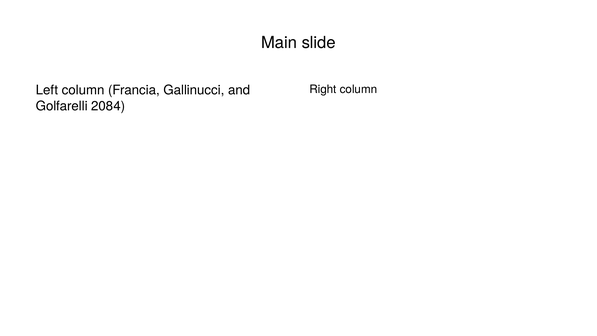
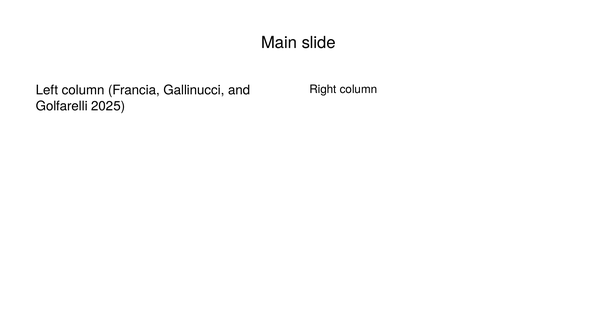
2084: 2084 -> 2025
